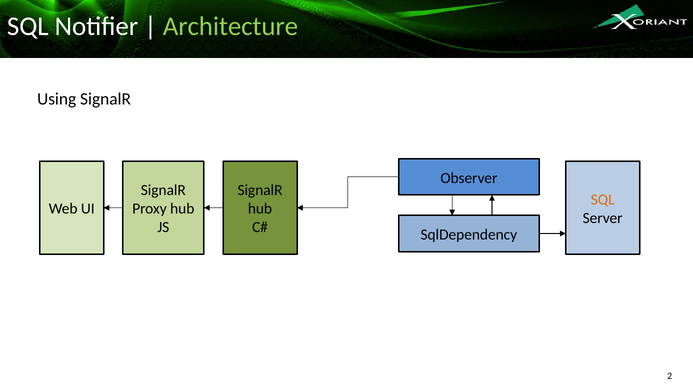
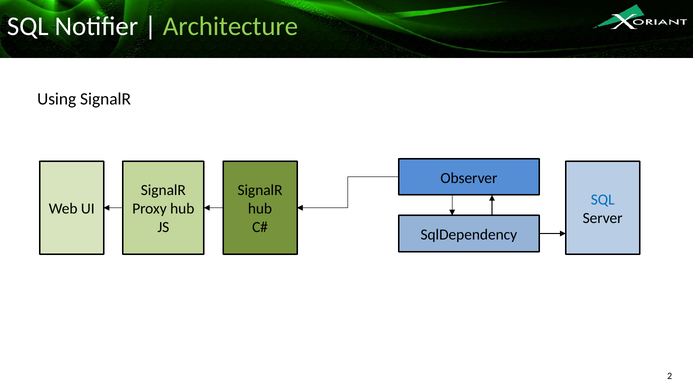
SQL at (603, 200) colour: orange -> blue
